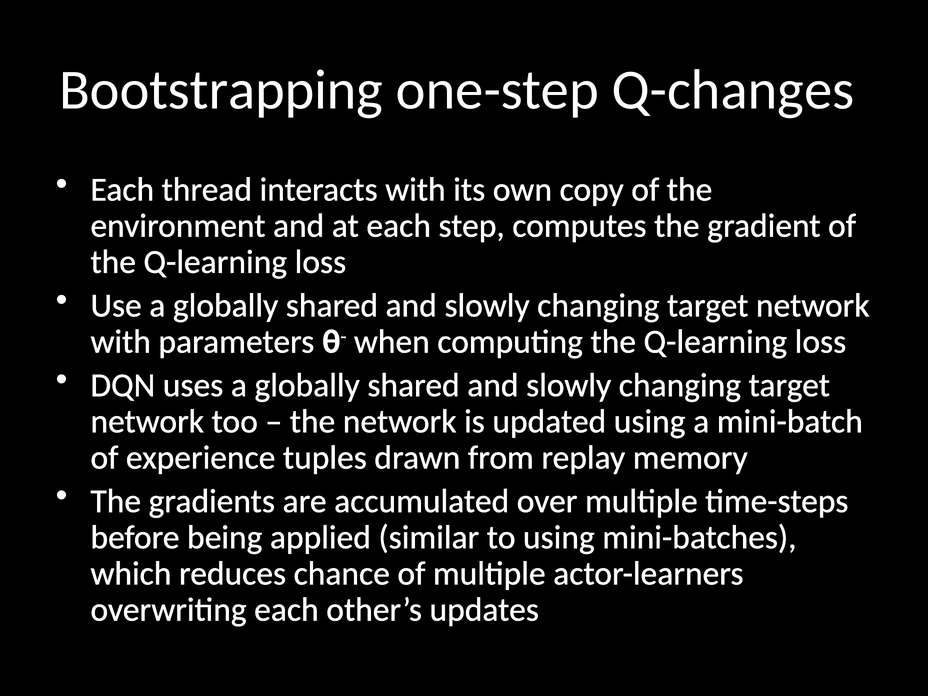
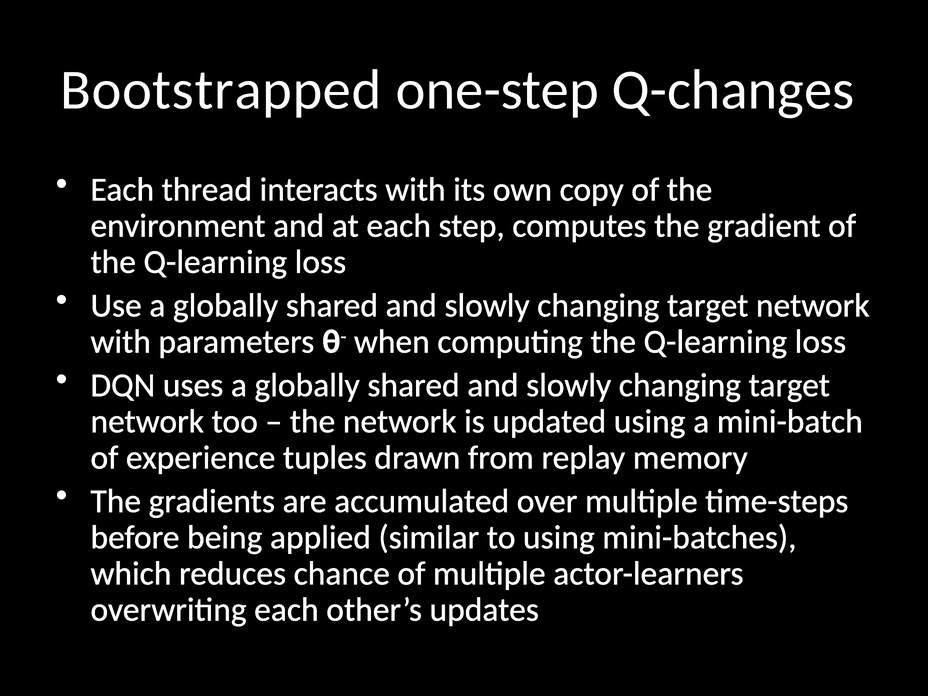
Bootstrapping: Bootstrapping -> Bootstrapped
